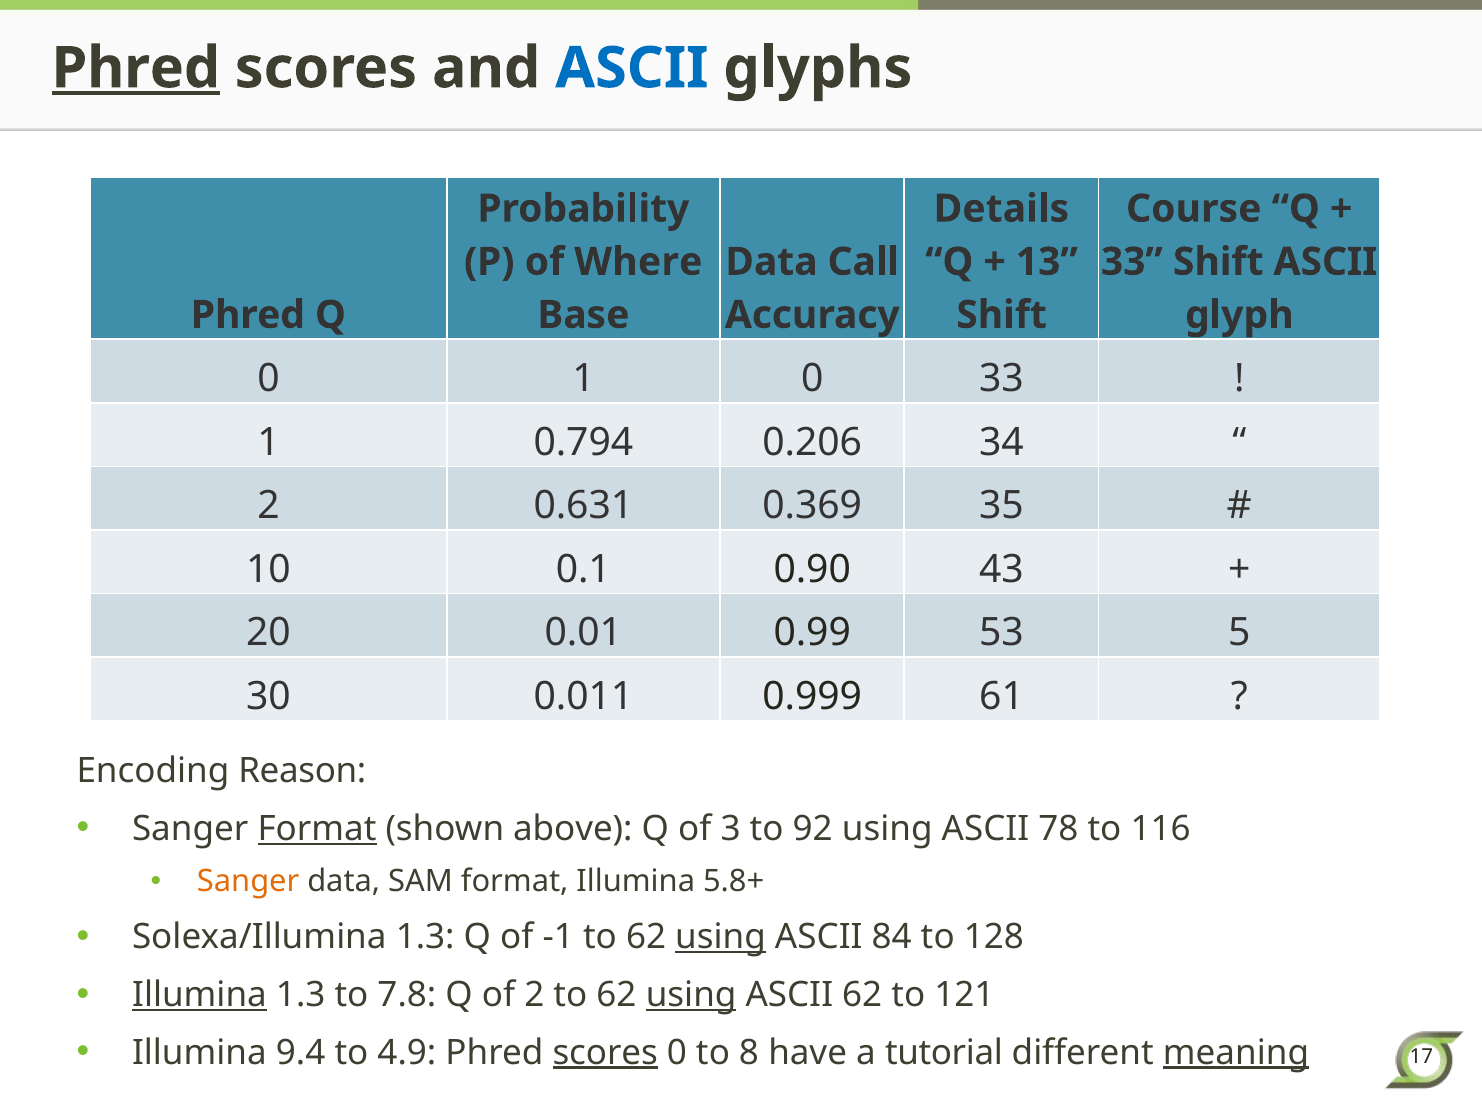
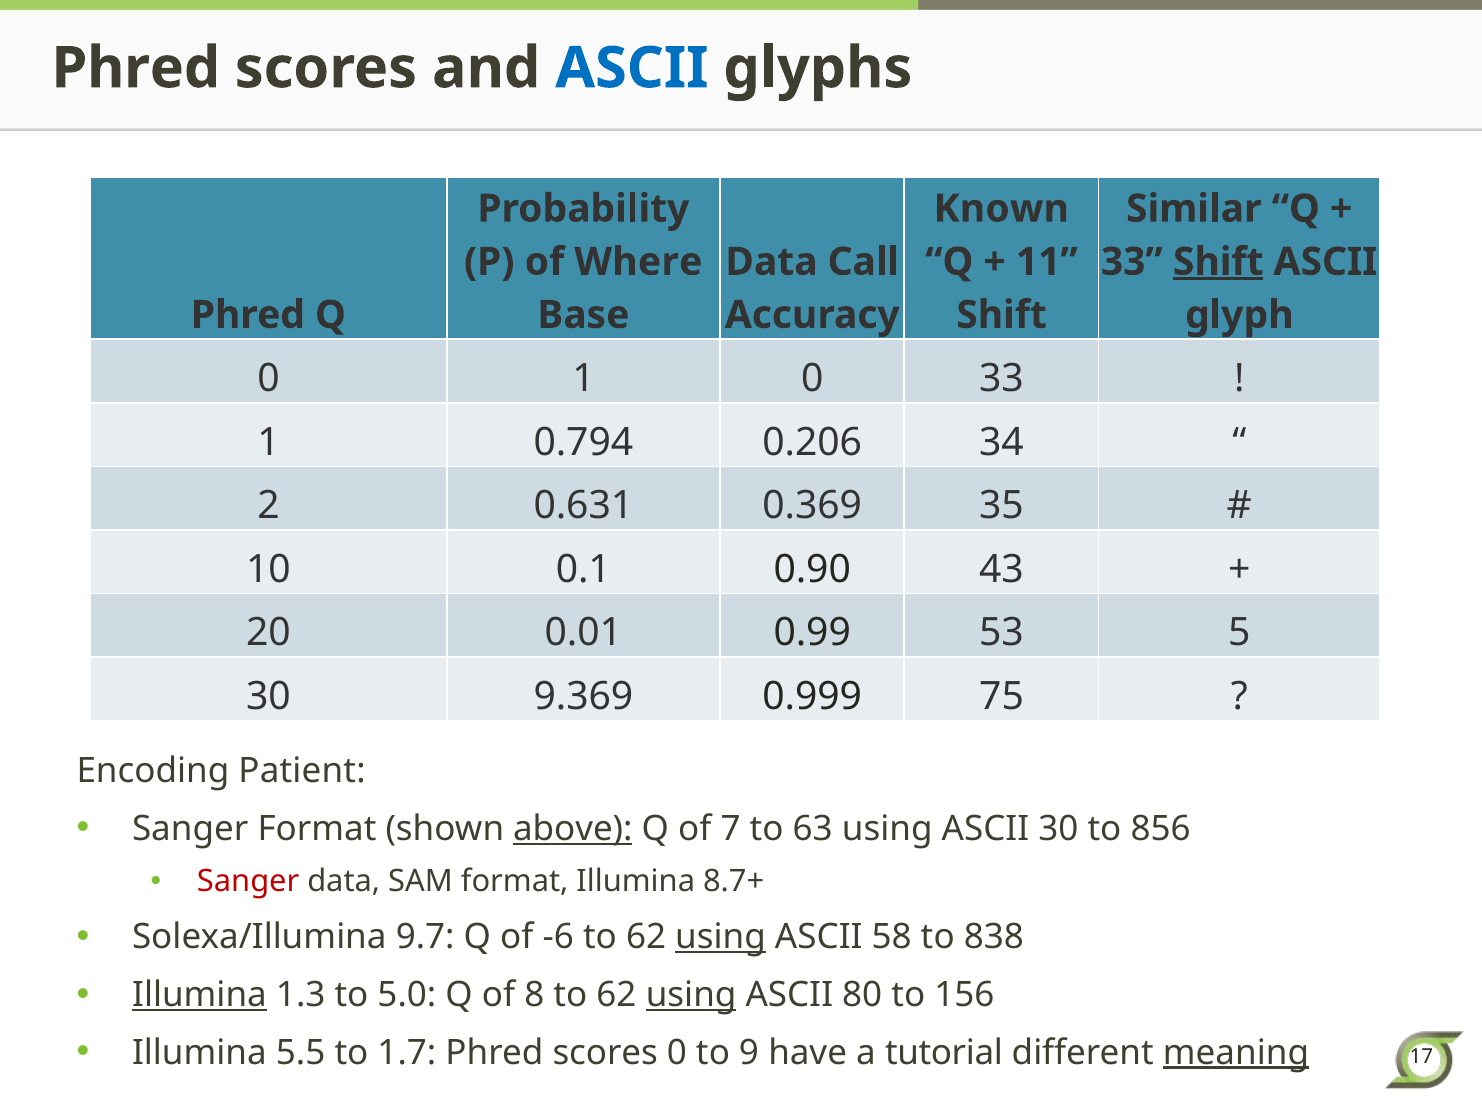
Phred at (136, 68) underline: present -> none
Details: Details -> Known
Course: Course -> Similar
13: 13 -> 11
Shift at (1218, 262) underline: none -> present
0.011: 0.011 -> 9.369
61: 61 -> 75
Reason: Reason -> Patient
Format at (317, 828) underline: present -> none
above underline: none -> present
3: 3 -> 7
92: 92 -> 63
ASCII 78: 78 -> 30
116: 116 -> 856
Sanger at (248, 881) colour: orange -> red
5.8+: 5.8+ -> 8.7+
Solexa/Illumina 1.3: 1.3 -> 9.7
-1: -1 -> -6
84: 84 -> 58
128: 128 -> 838
7.8: 7.8 -> 5.0
of 2: 2 -> 8
ASCII 62: 62 -> 80
121: 121 -> 156
9.4: 9.4 -> 5.5
4.9: 4.9 -> 1.7
scores at (605, 1052) underline: present -> none
8: 8 -> 9
